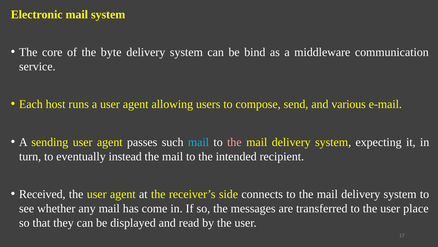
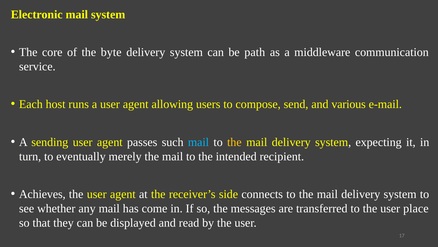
bind: bind -> path
the at (234, 142) colour: pink -> yellow
instead: instead -> merely
Received: Received -> Achieves
